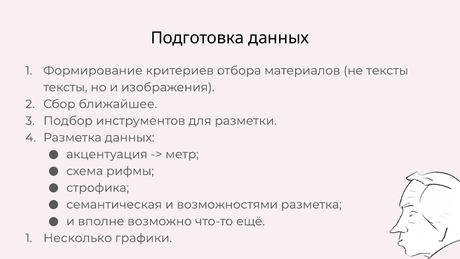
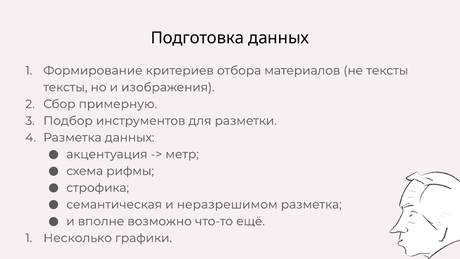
ближайшее: ближайшее -> примерную
возможностями: возможностями -> неразрешимом
